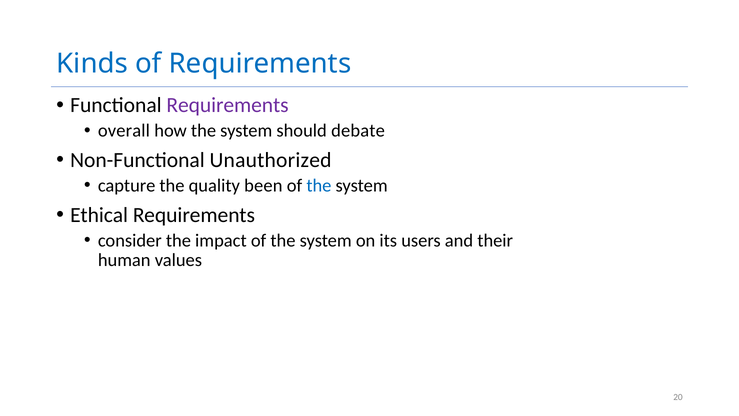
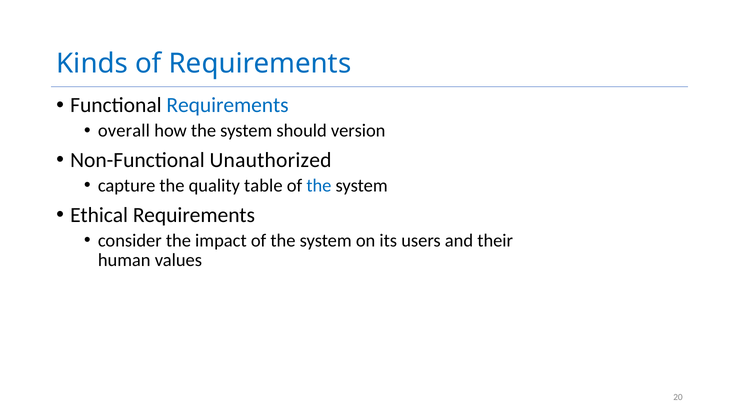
Requirements at (228, 105) colour: purple -> blue
debate: debate -> version
been: been -> table
